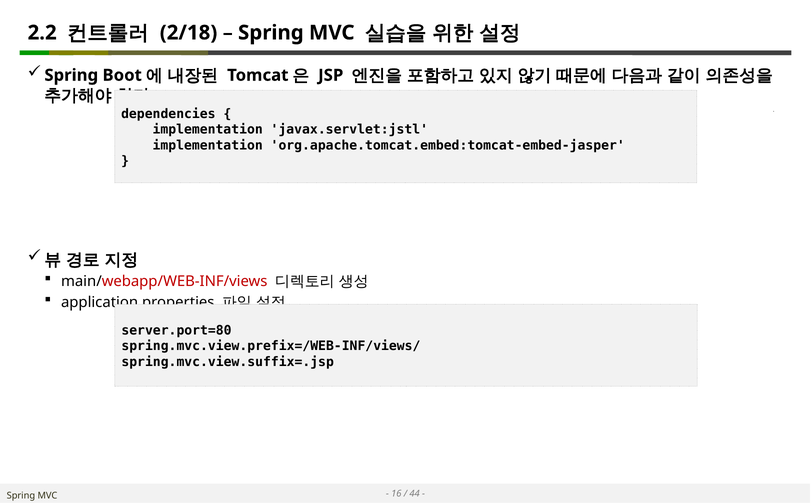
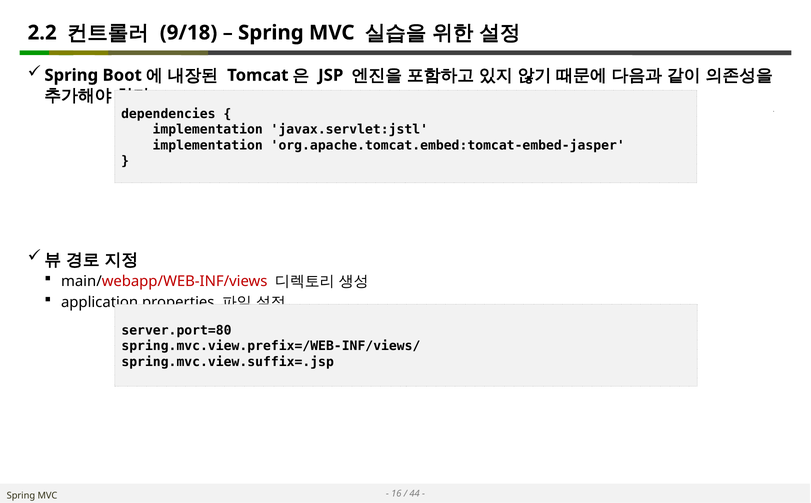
2/18: 2/18 -> 9/18
